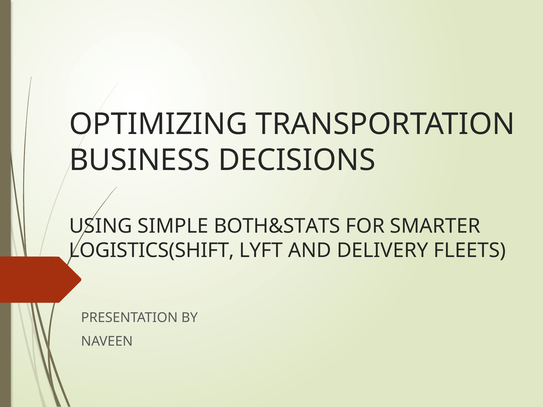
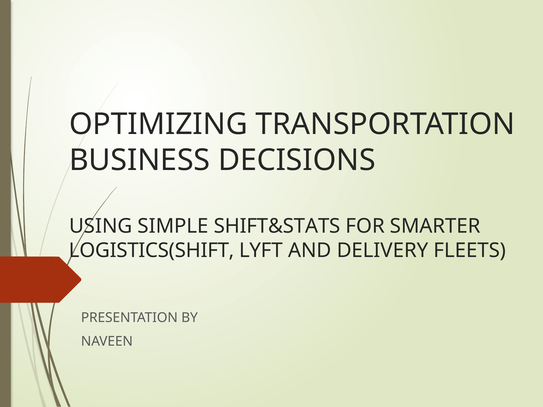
BOTH&STATS: BOTH&STATS -> SHIFT&STATS
